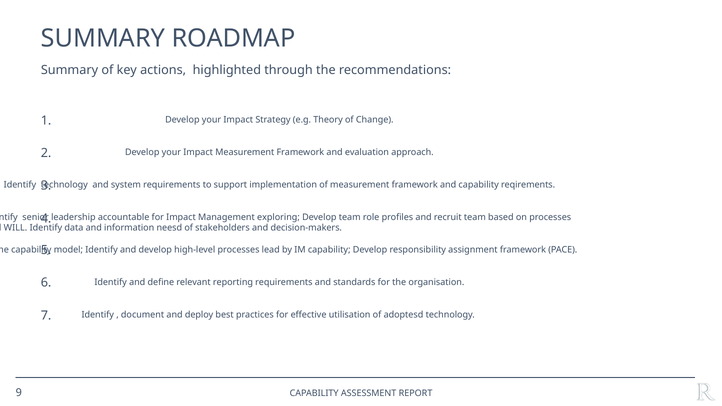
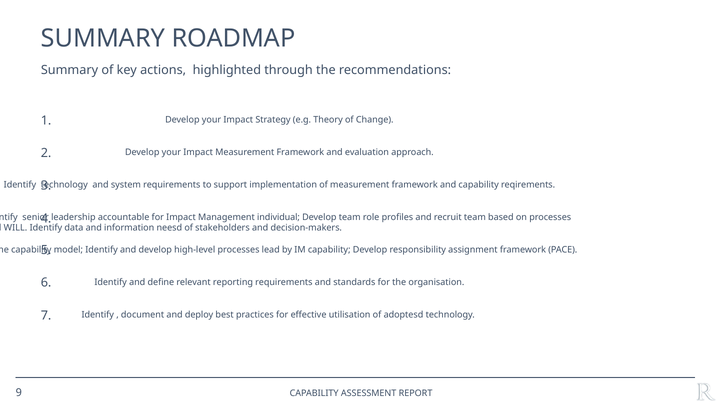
exploring: exploring -> individual
